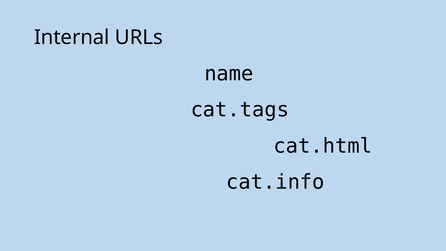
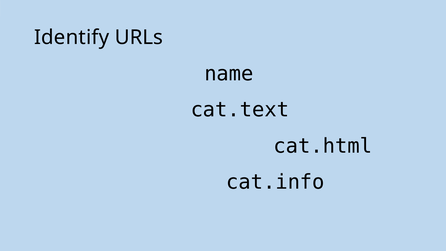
Internal: Internal -> Identify
cat.tags: cat.tags -> cat.text
